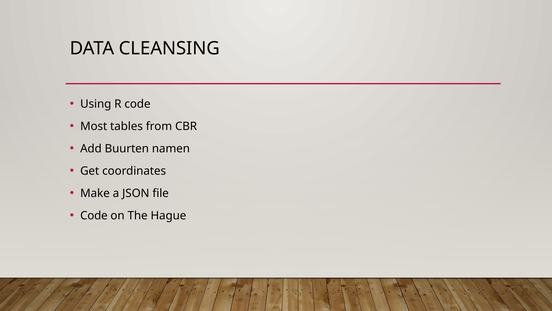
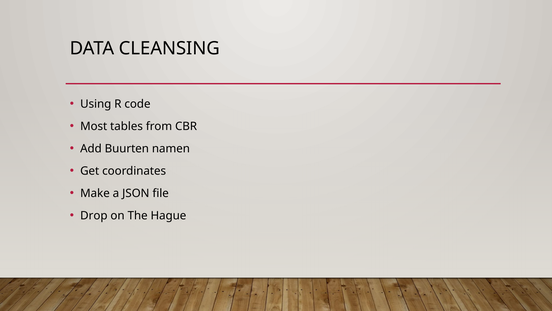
Code at (94, 215): Code -> Drop
